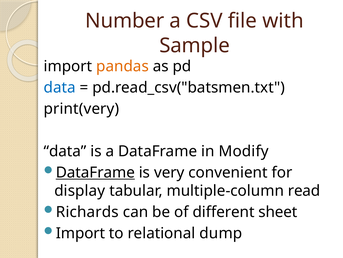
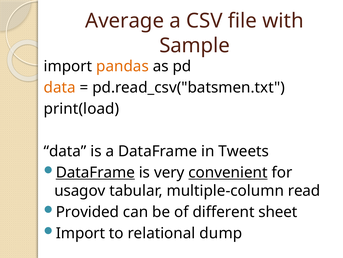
Number: Number -> Average
data at (60, 87) colour: blue -> orange
print(very: print(very -> print(load
Modify: Modify -> Tweets
convenient underline: none -> present
display: display -> usagov
Richards: Richards -> Provided
